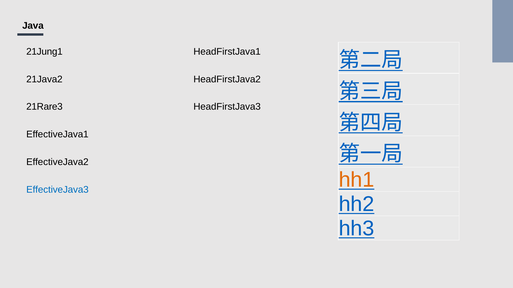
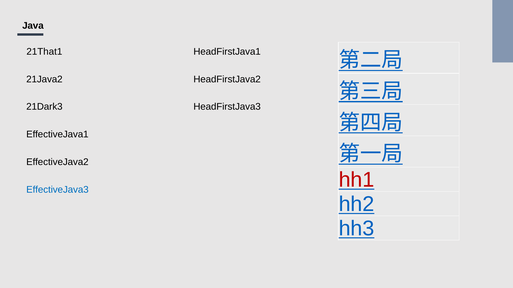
21Jung1: 21Jung1 -> 21That1
21Rare3: 21Rare3 -> 21Dark3
hh1 colour: orange -> red
